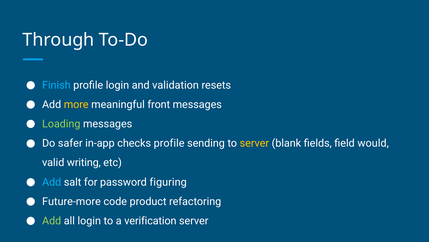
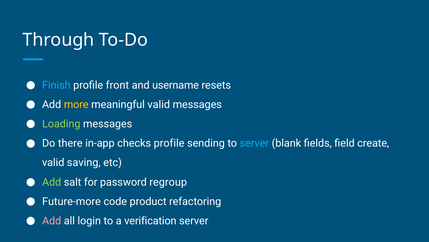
profile login: login -> front
validation: validation -> username
meaningful front: front -> valid
safer: safer -> there
server at (254, 143) colour: yellow -> light blue
would: would -> create
writing: writing -> saving
Add at (52, 182) colour: light blue -> light green
figuring: figuring -> regroup
Add at (52, 220) colour: light green -> pink
